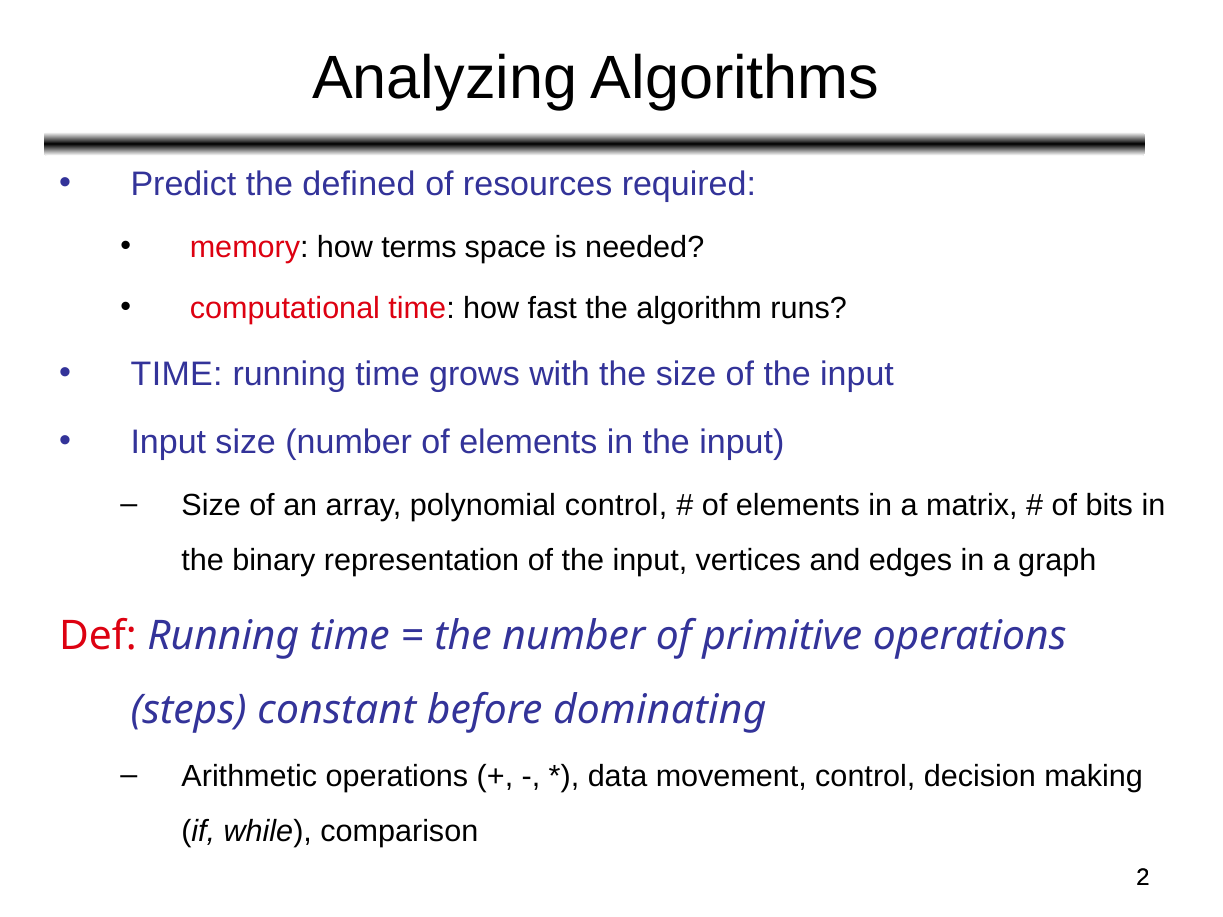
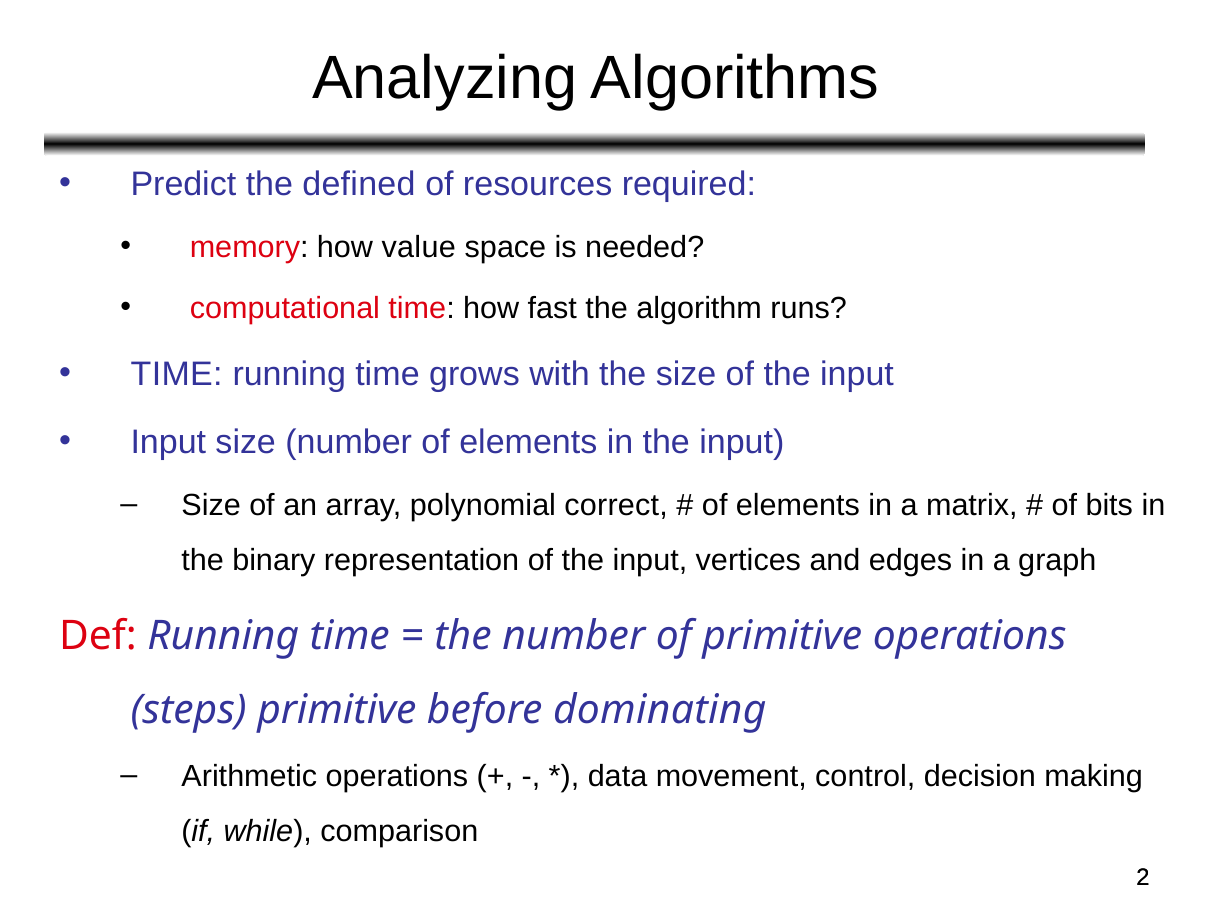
terms: terms -> value
polynomial control: control -> correct
steps constant: constant -> primitive
